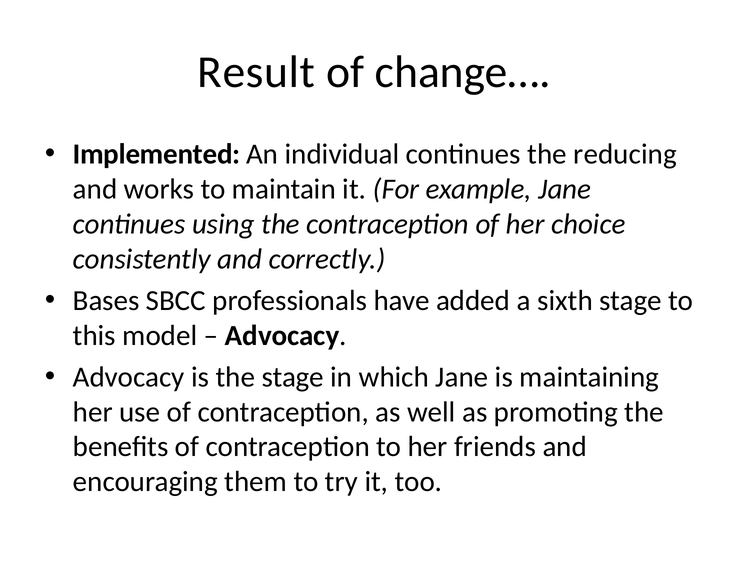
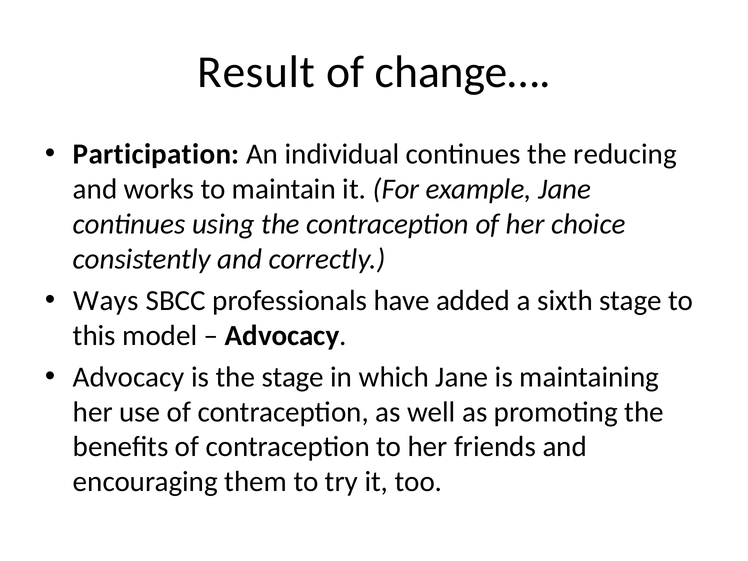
Implemented: Implemented -> Participation
Bases: Bases -> Ways
